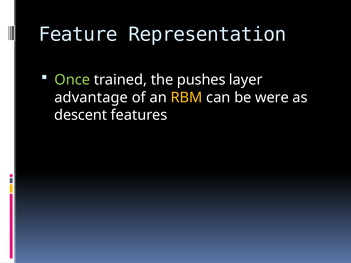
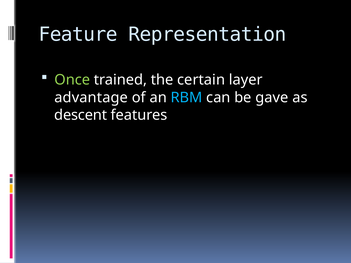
pushes: pushes -> certain
RBM colour: yellow -> light blue
were: were -> gave
